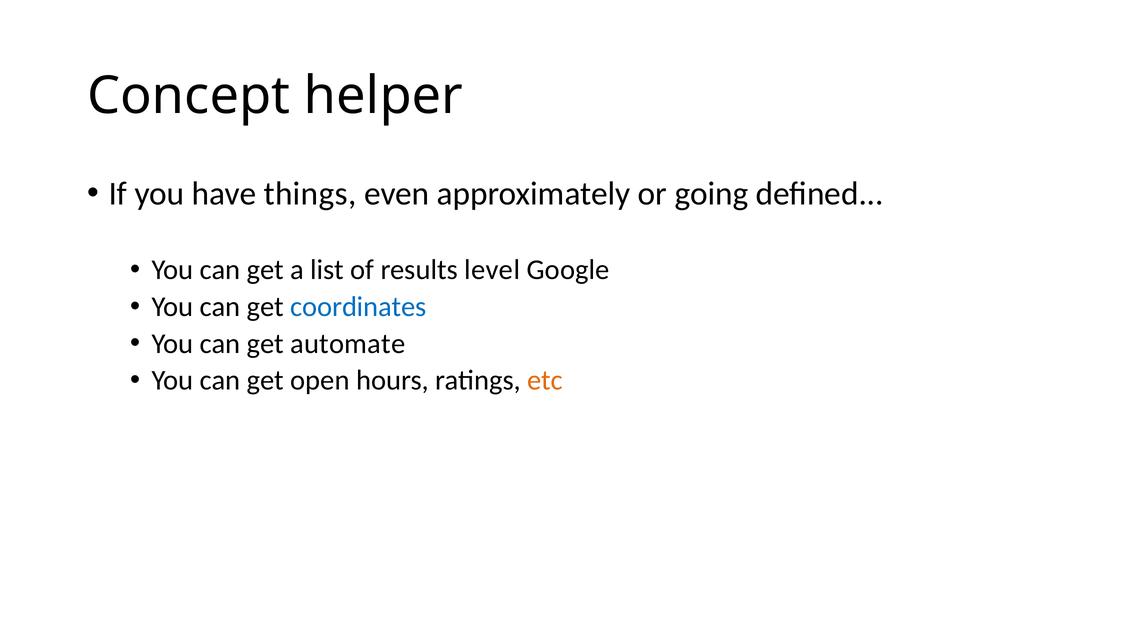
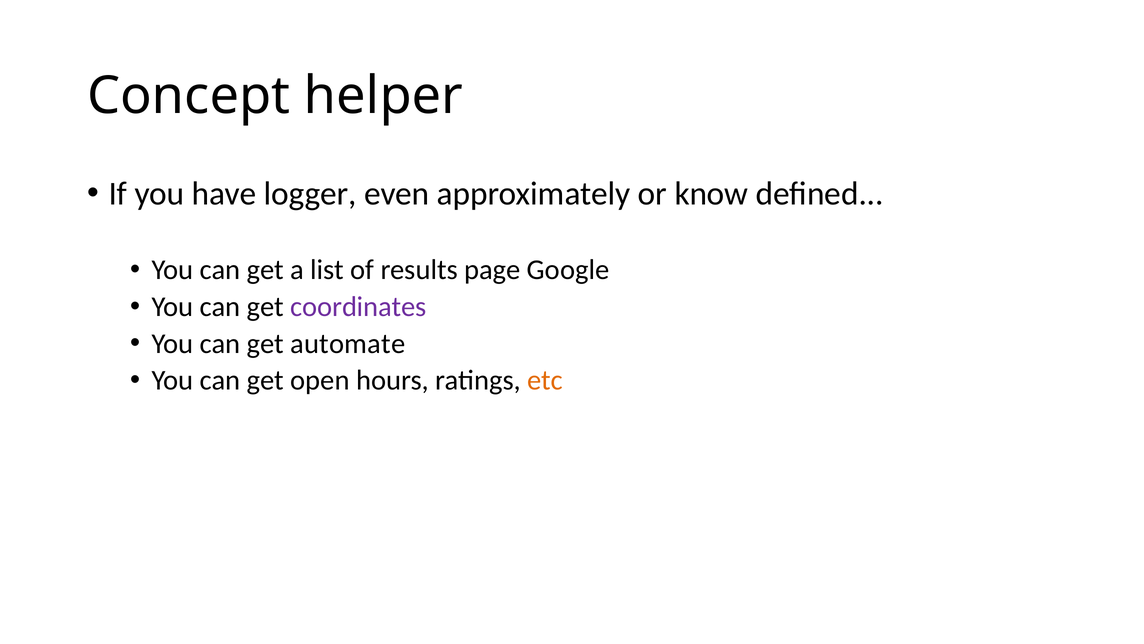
things: things -> logger
going: going -> know
level: level -> page
coordinates colour: blue -> purple
